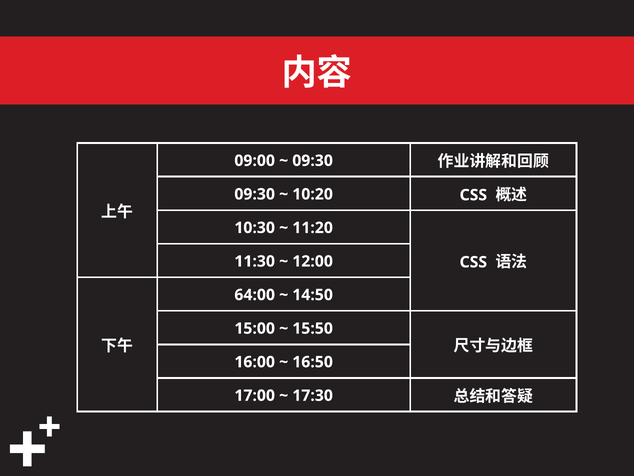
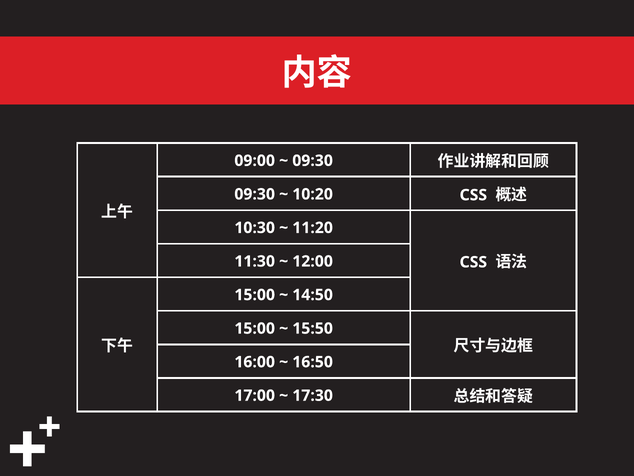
64:00 at (255, 295): 64:00 -> 15:00
